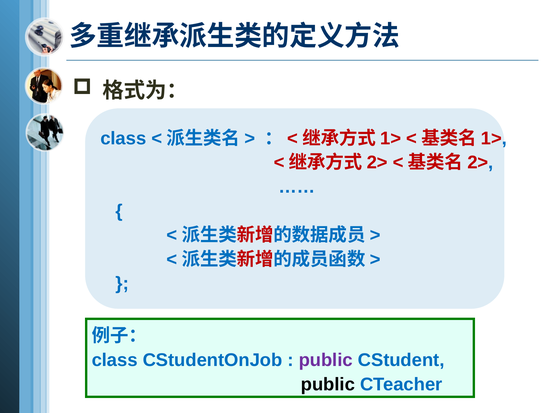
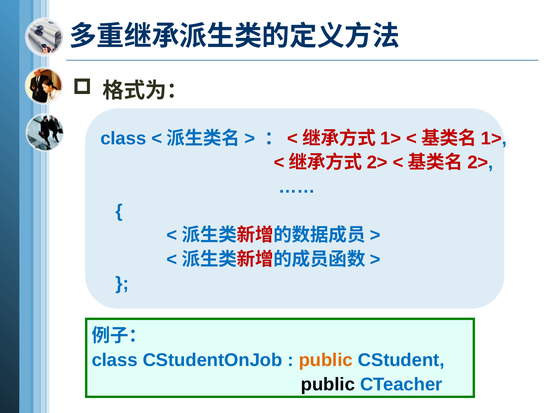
public at (326, 360) colour: purple -> orange
